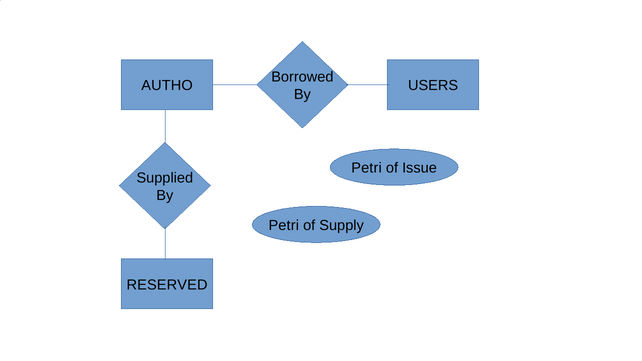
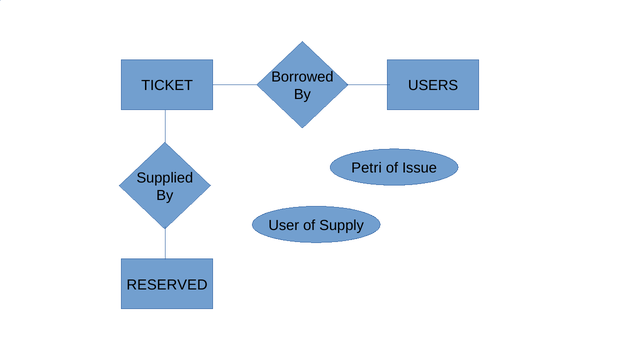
AUTHO: AUTHO -> TICKET
Petri at (284, 225): Petri -> User
